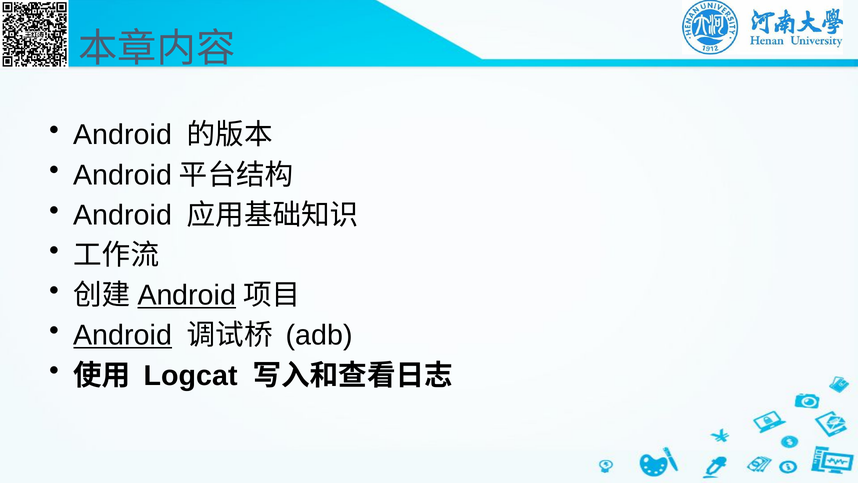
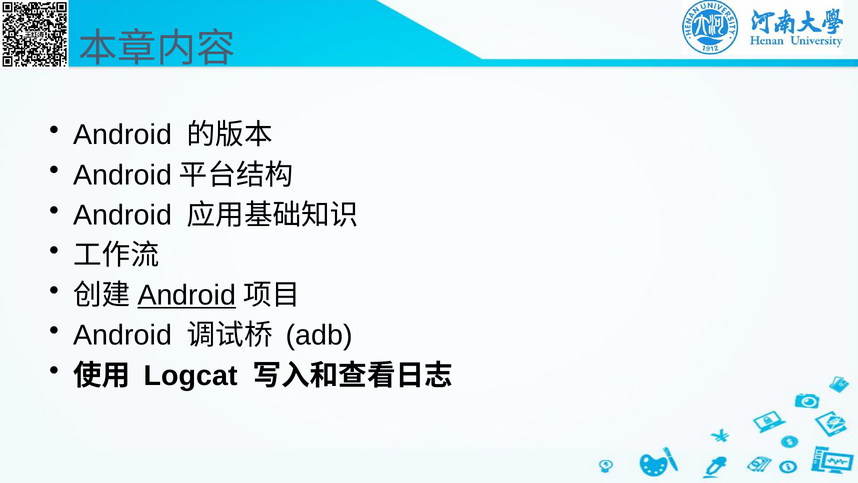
Android at (123, 335) underline: present -> none
